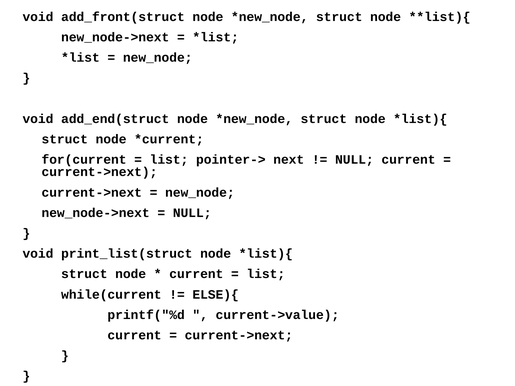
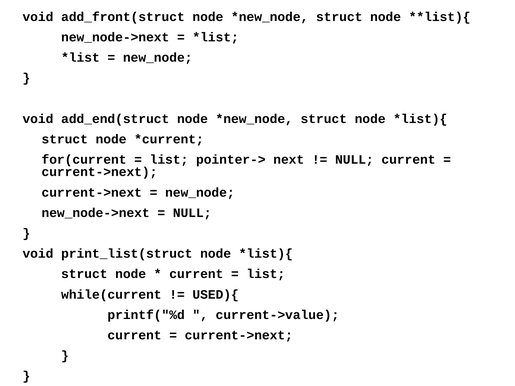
ELSE){: ELSE){ -> USED){
